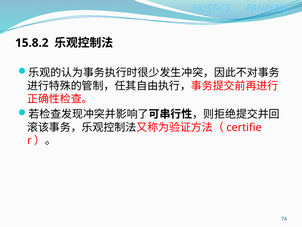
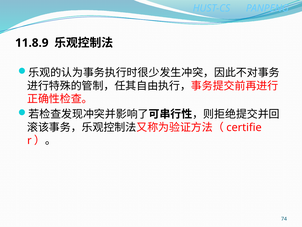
15.8.2: 15.8.2 -> 11.8.9
